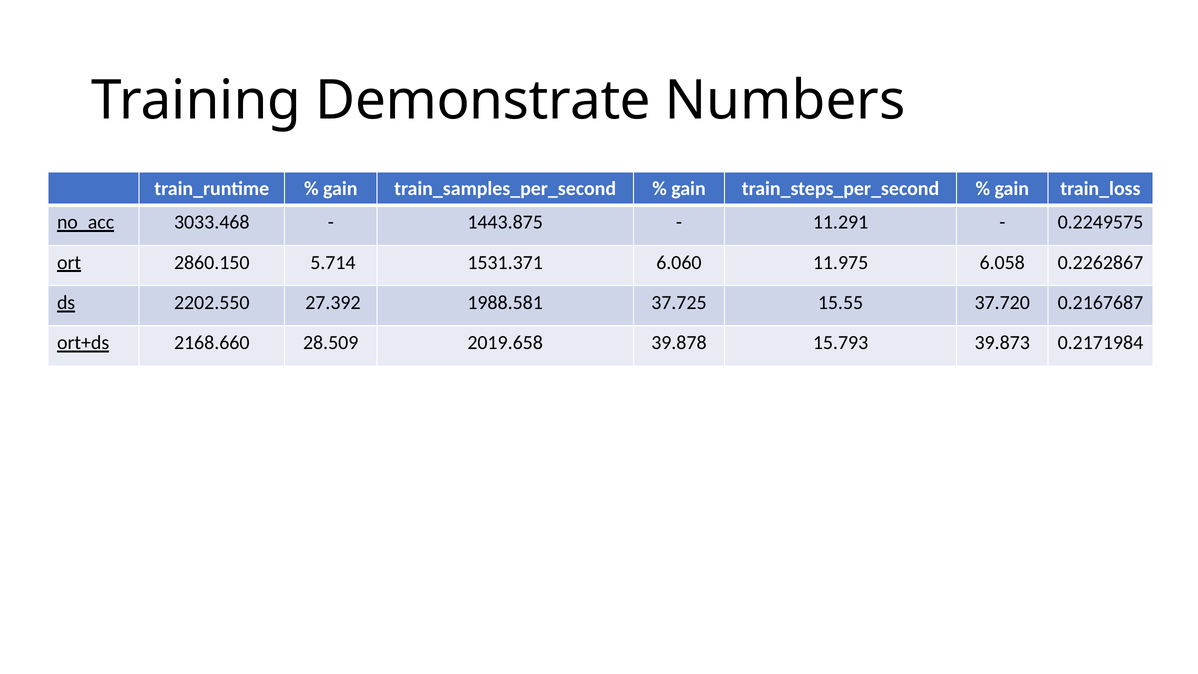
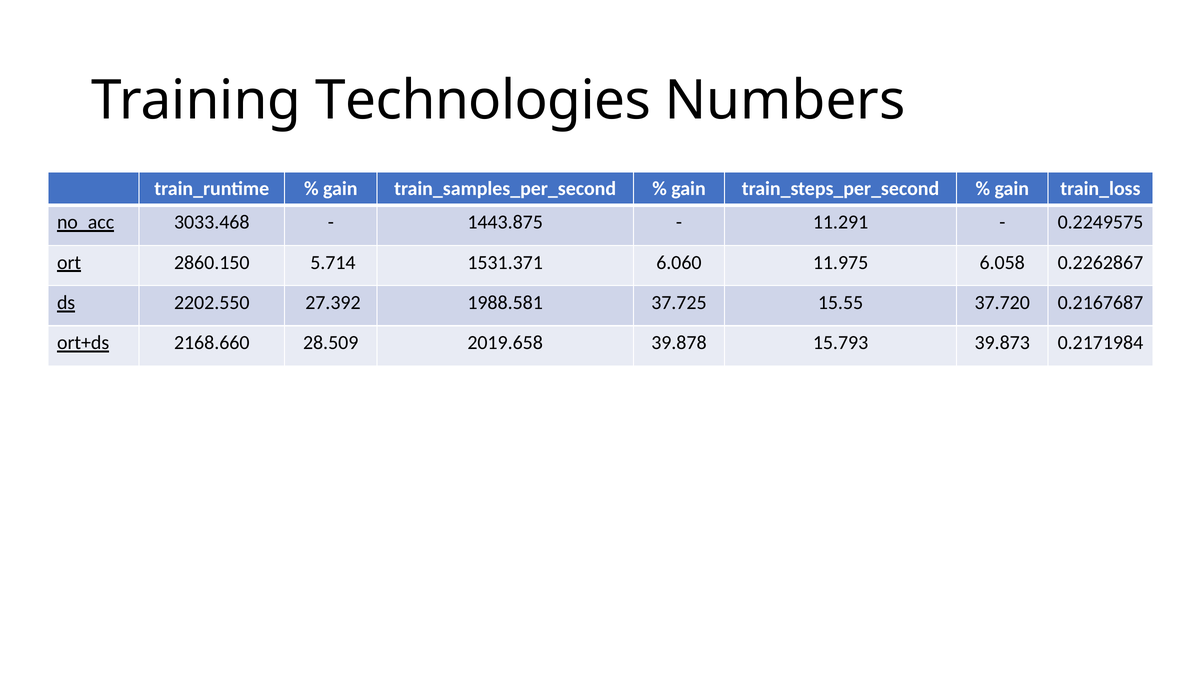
Demonstrate: Demonstrate -> Technologies
